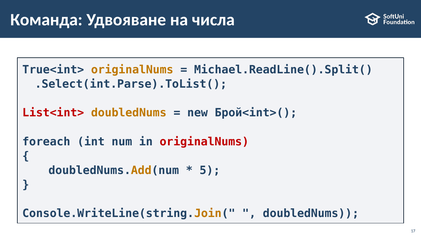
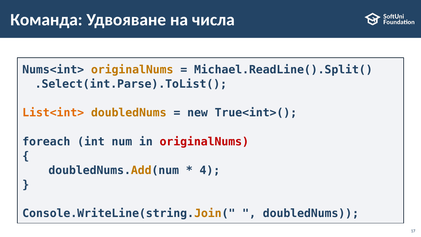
True<int>: True<int> -> Nums<int>
List<int> colour: red -> orange
Брой<int>(: Брой<int>( -> True<int>(
5: 5 -> 4
